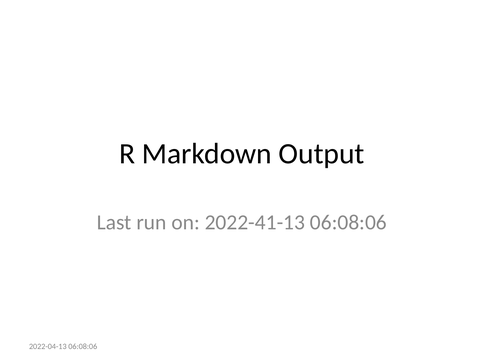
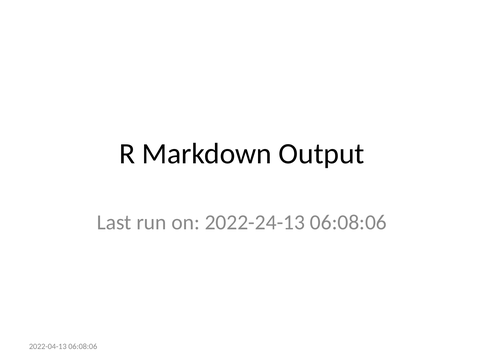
2022-41-13: 2022-41-13 -> 2022-24-13
